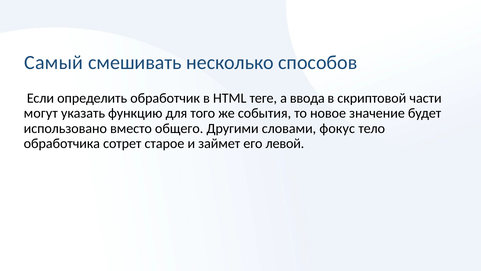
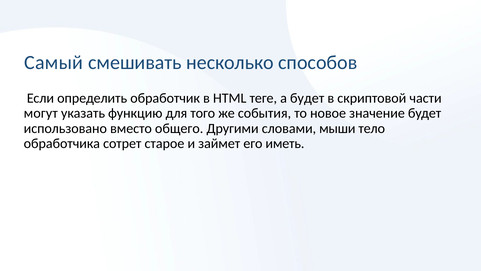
а ввода: ввода -> будет
фокус: фокус -> мыши
левой: левой -> иметь
